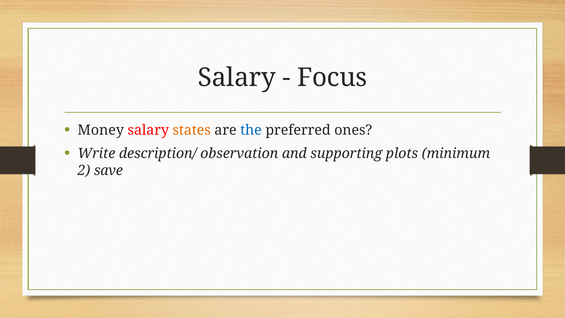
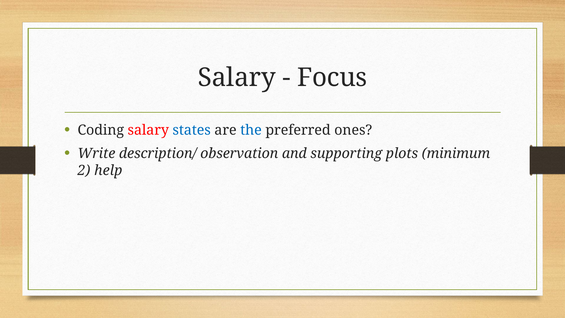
Money: Money -> Coding
states colour: orange -> blue
save: save -> help
